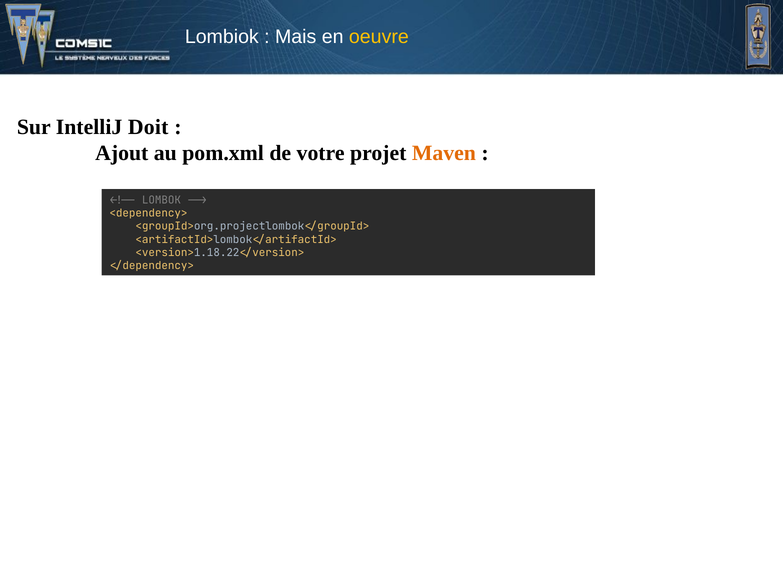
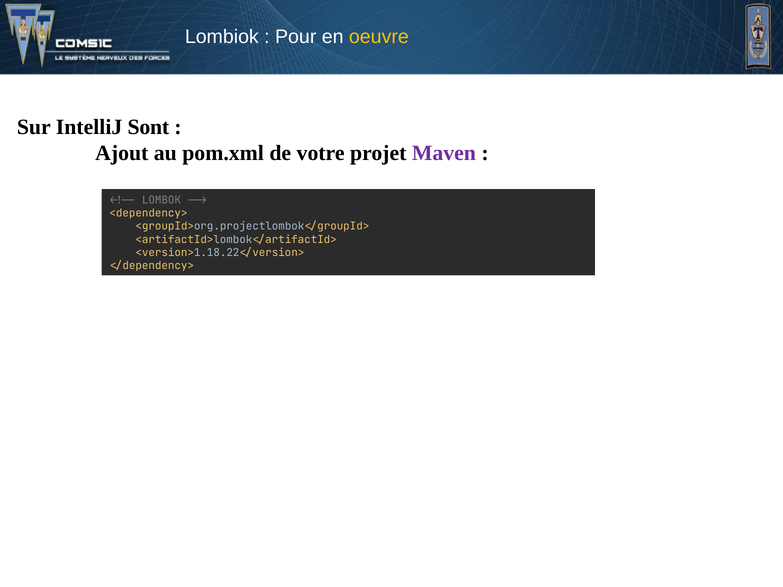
Mais: Mais -> Pour
Doit: Doit -> Sont
Maven colour: orange -> purple
